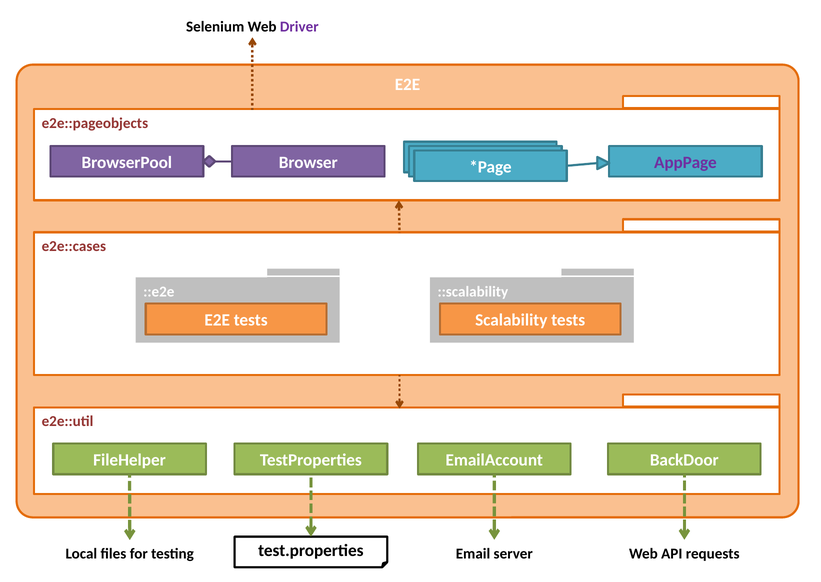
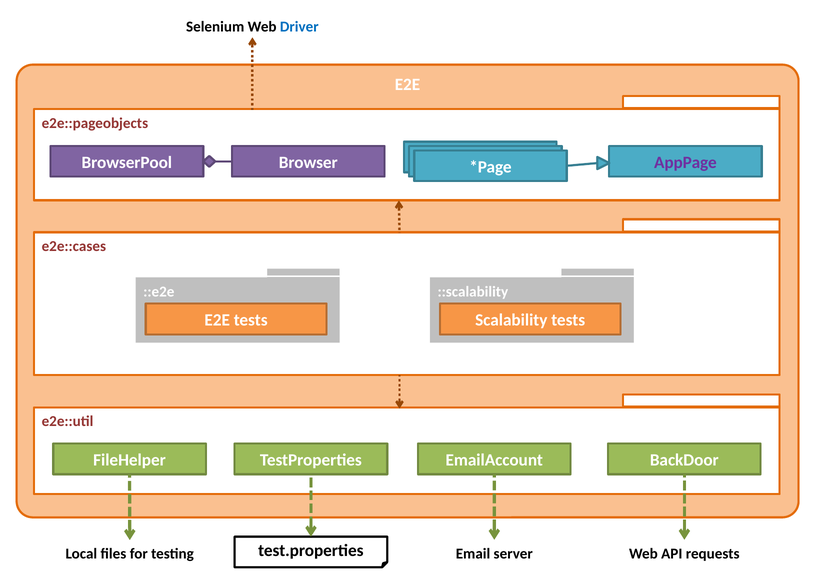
Driver colour: purple -> blue
